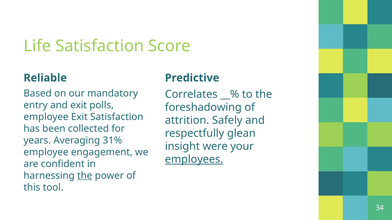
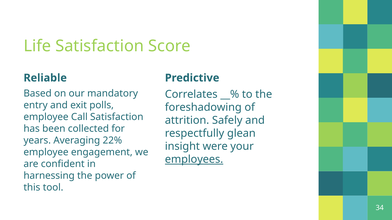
employee Exit: Exit -> Call
31%: 31% -> 22%
the at (85, 176) underline: present -> none
